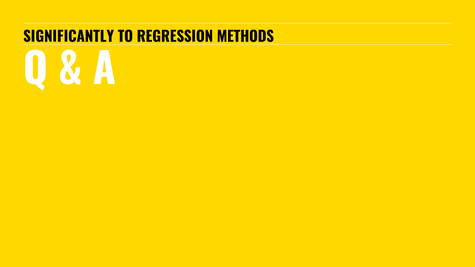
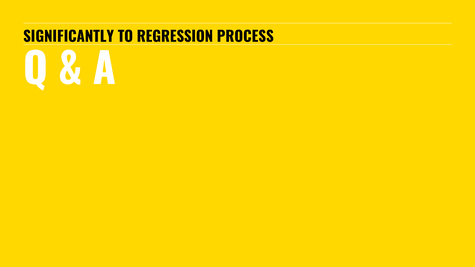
METHODS: METHODS -> PROCESS
